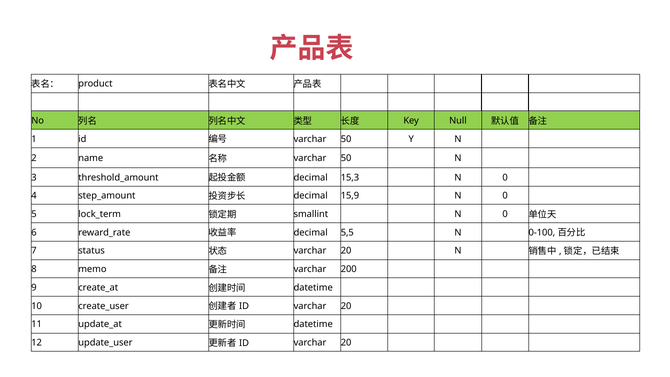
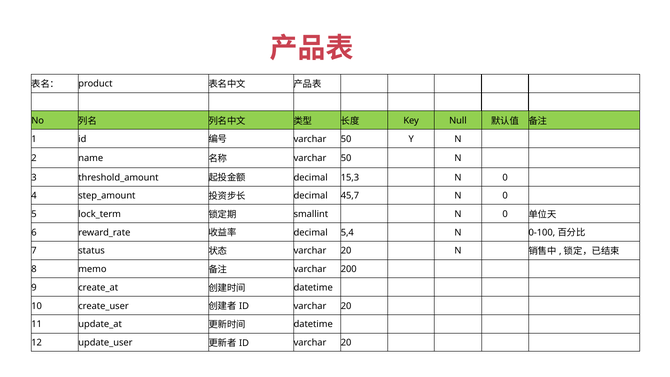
15,9: 15,9 -> 45,7
5,5: 5,5 -> 5,4
